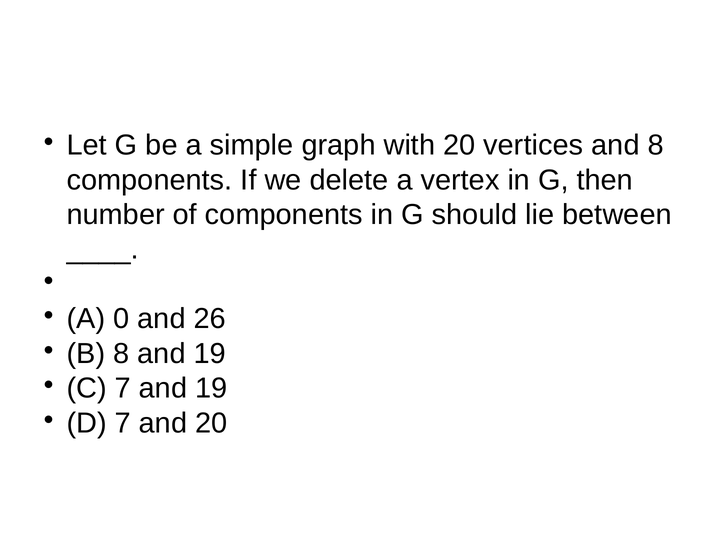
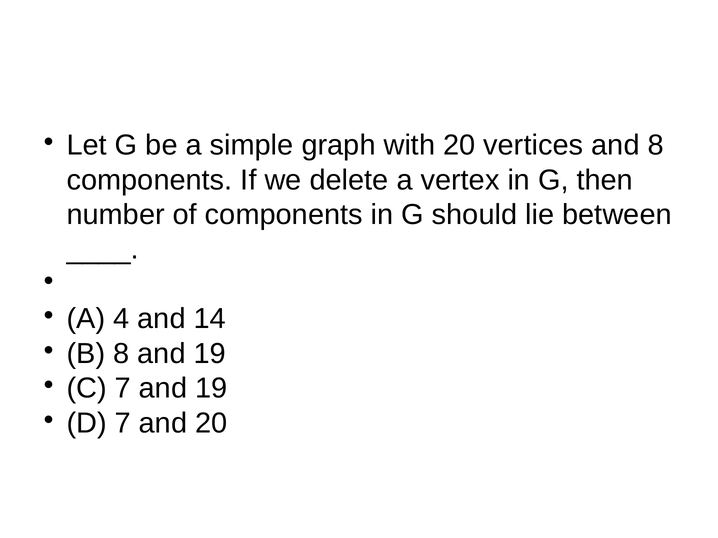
0: 0 -> 4
26: 26 -> 14
